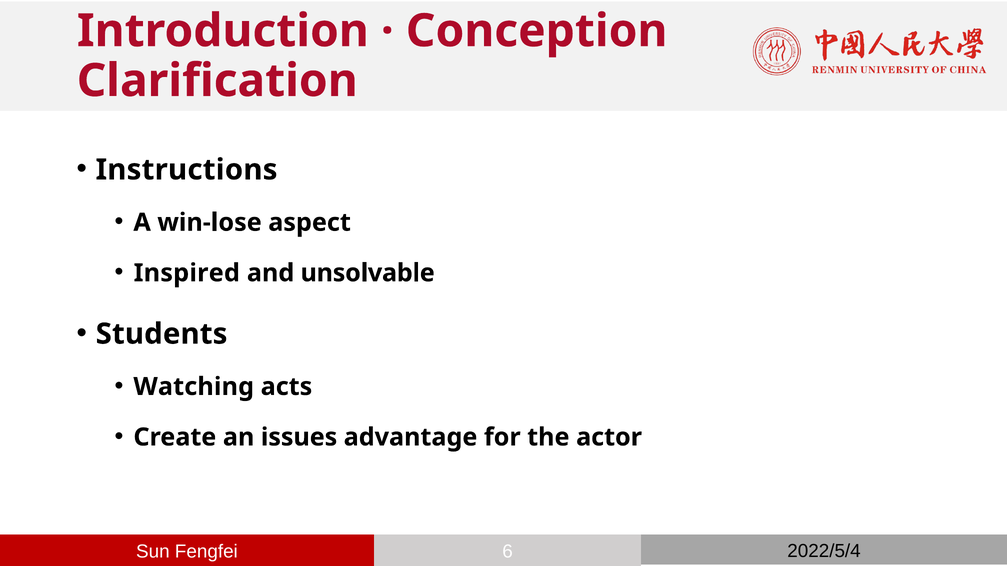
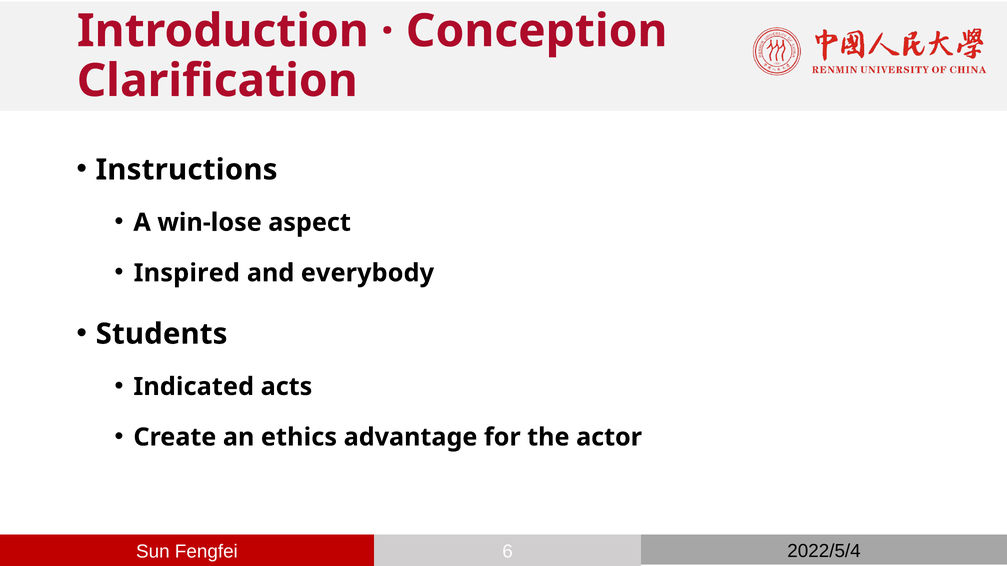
unsolvable: unsolvable -> everybody
Watching: Watching -> Indicated
issues: issues -> ethics
